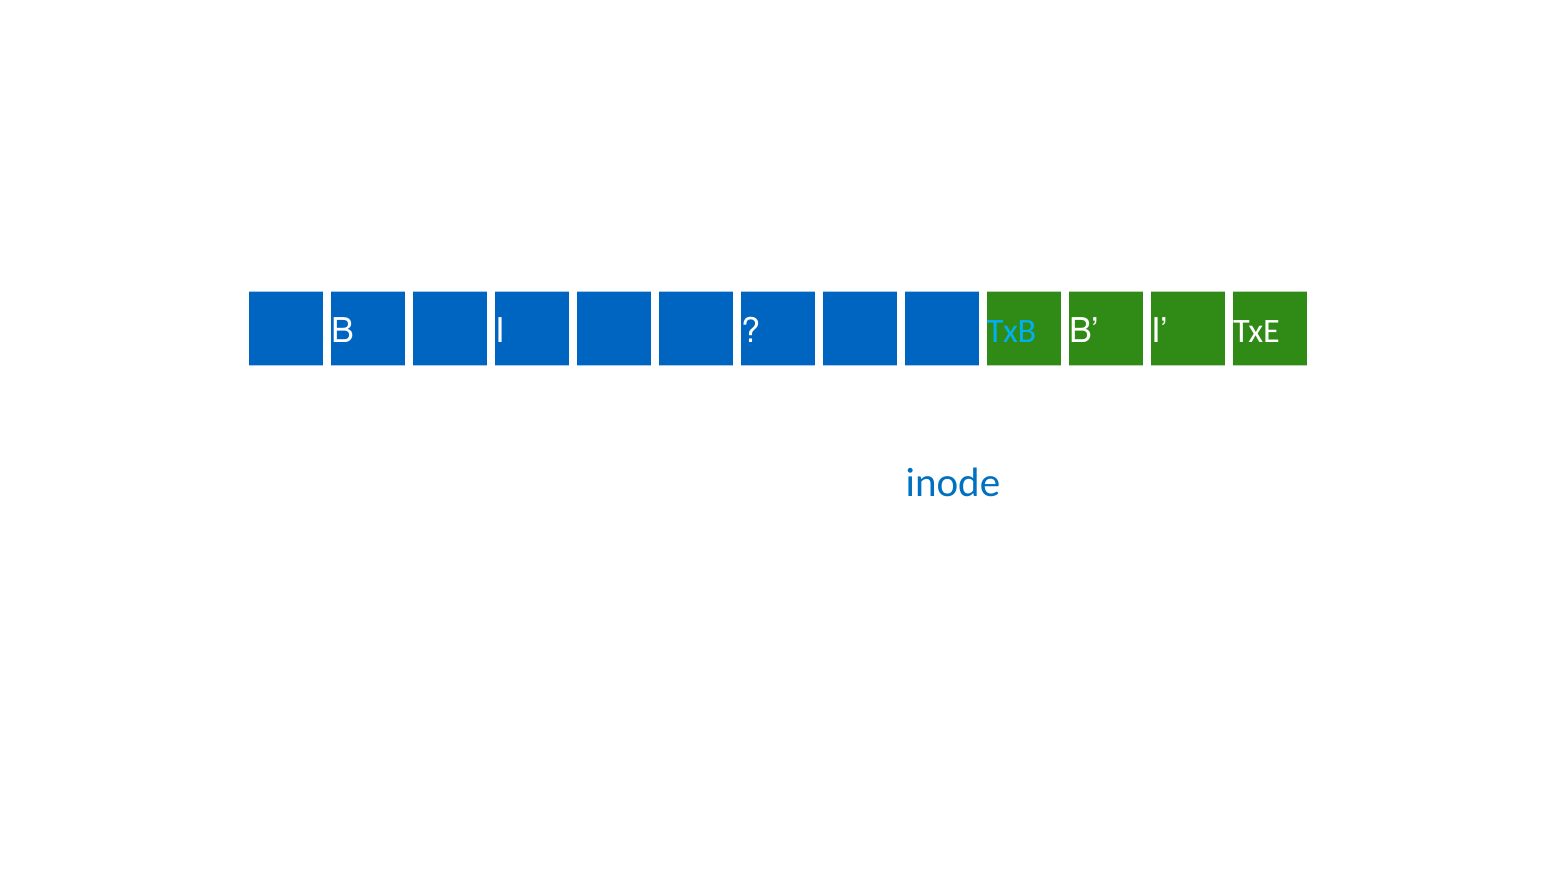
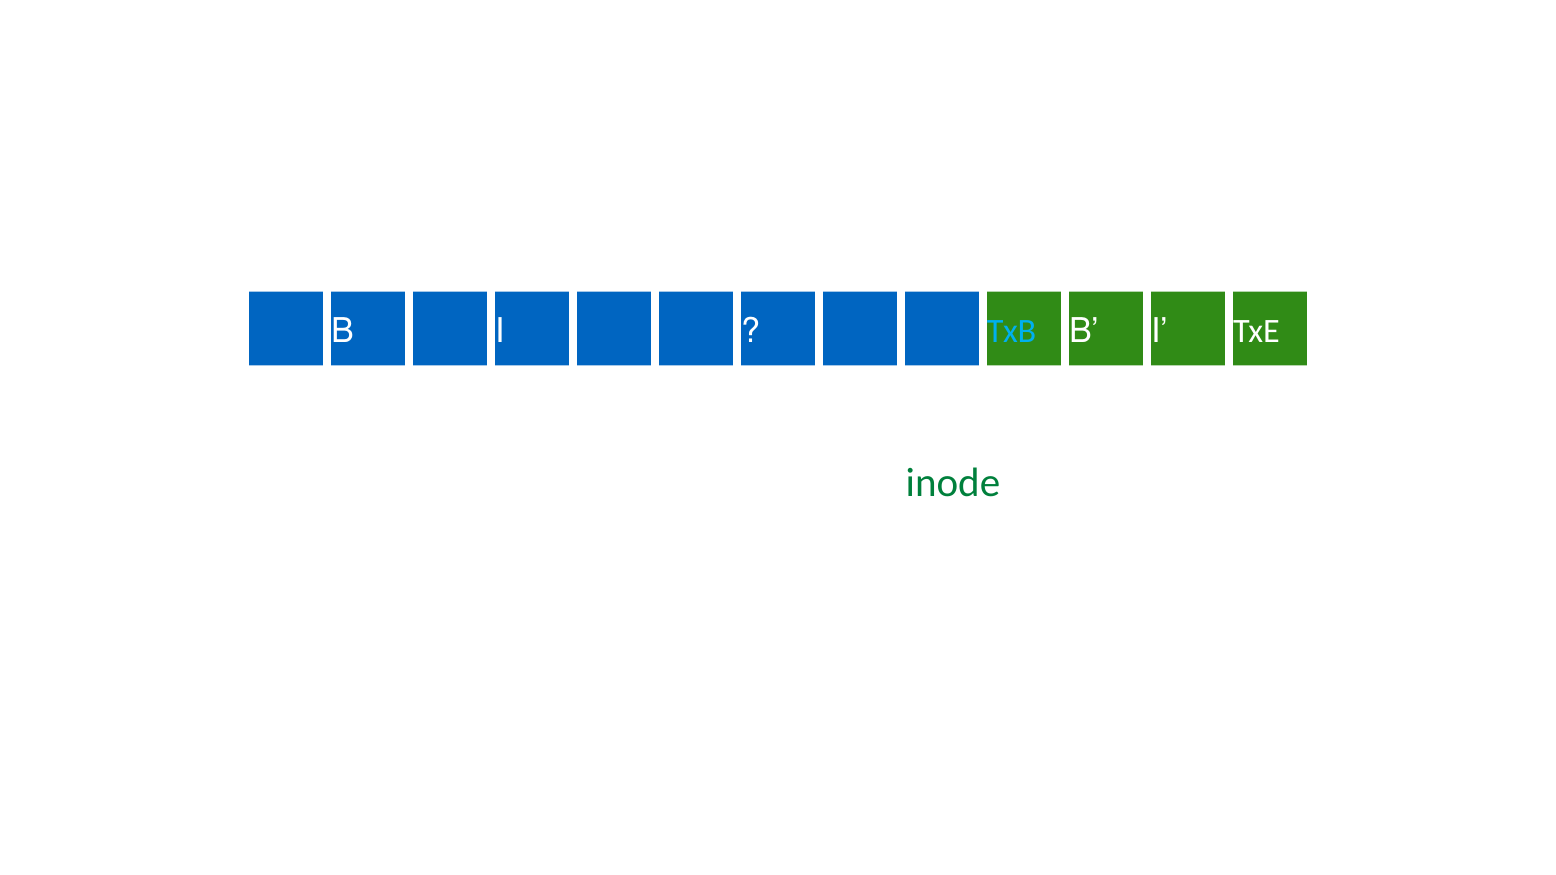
inode colour: blue -> green
